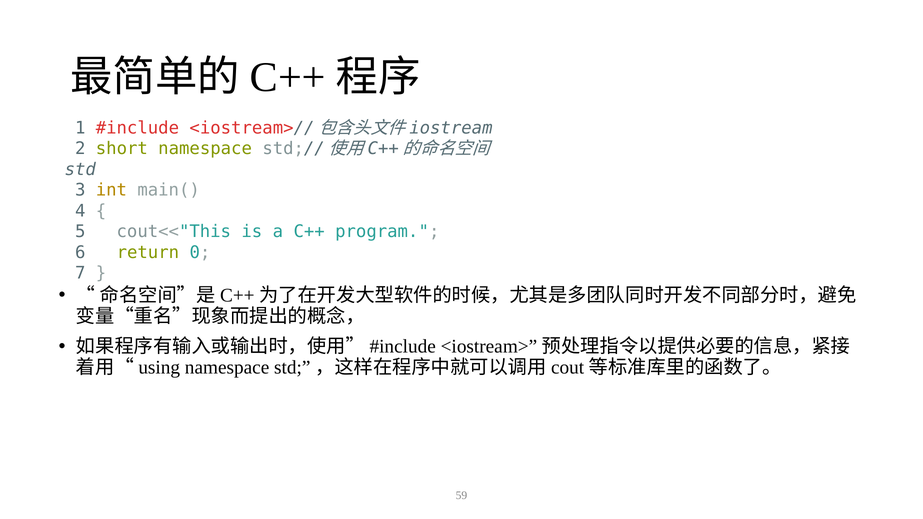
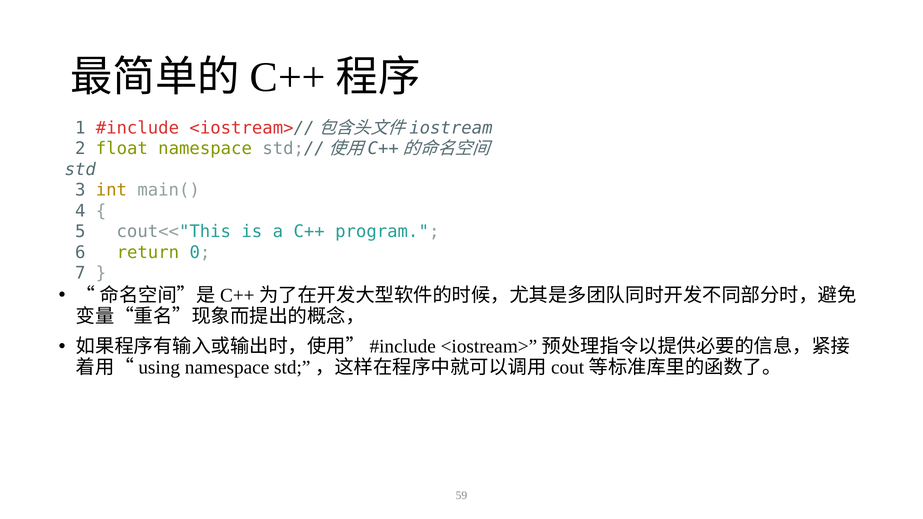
short: short -> float
